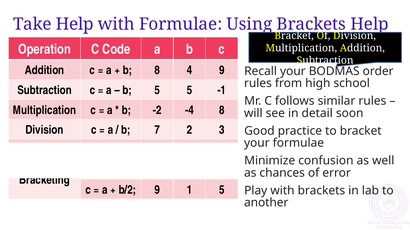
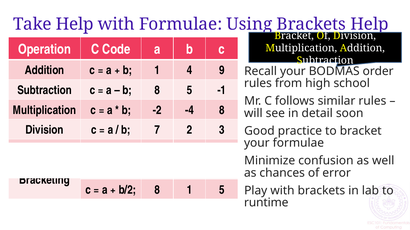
b 8: 8 -> 1
b 5: 5 -> 8
b/2 9: 9 -> 8
another: another -> runtime
